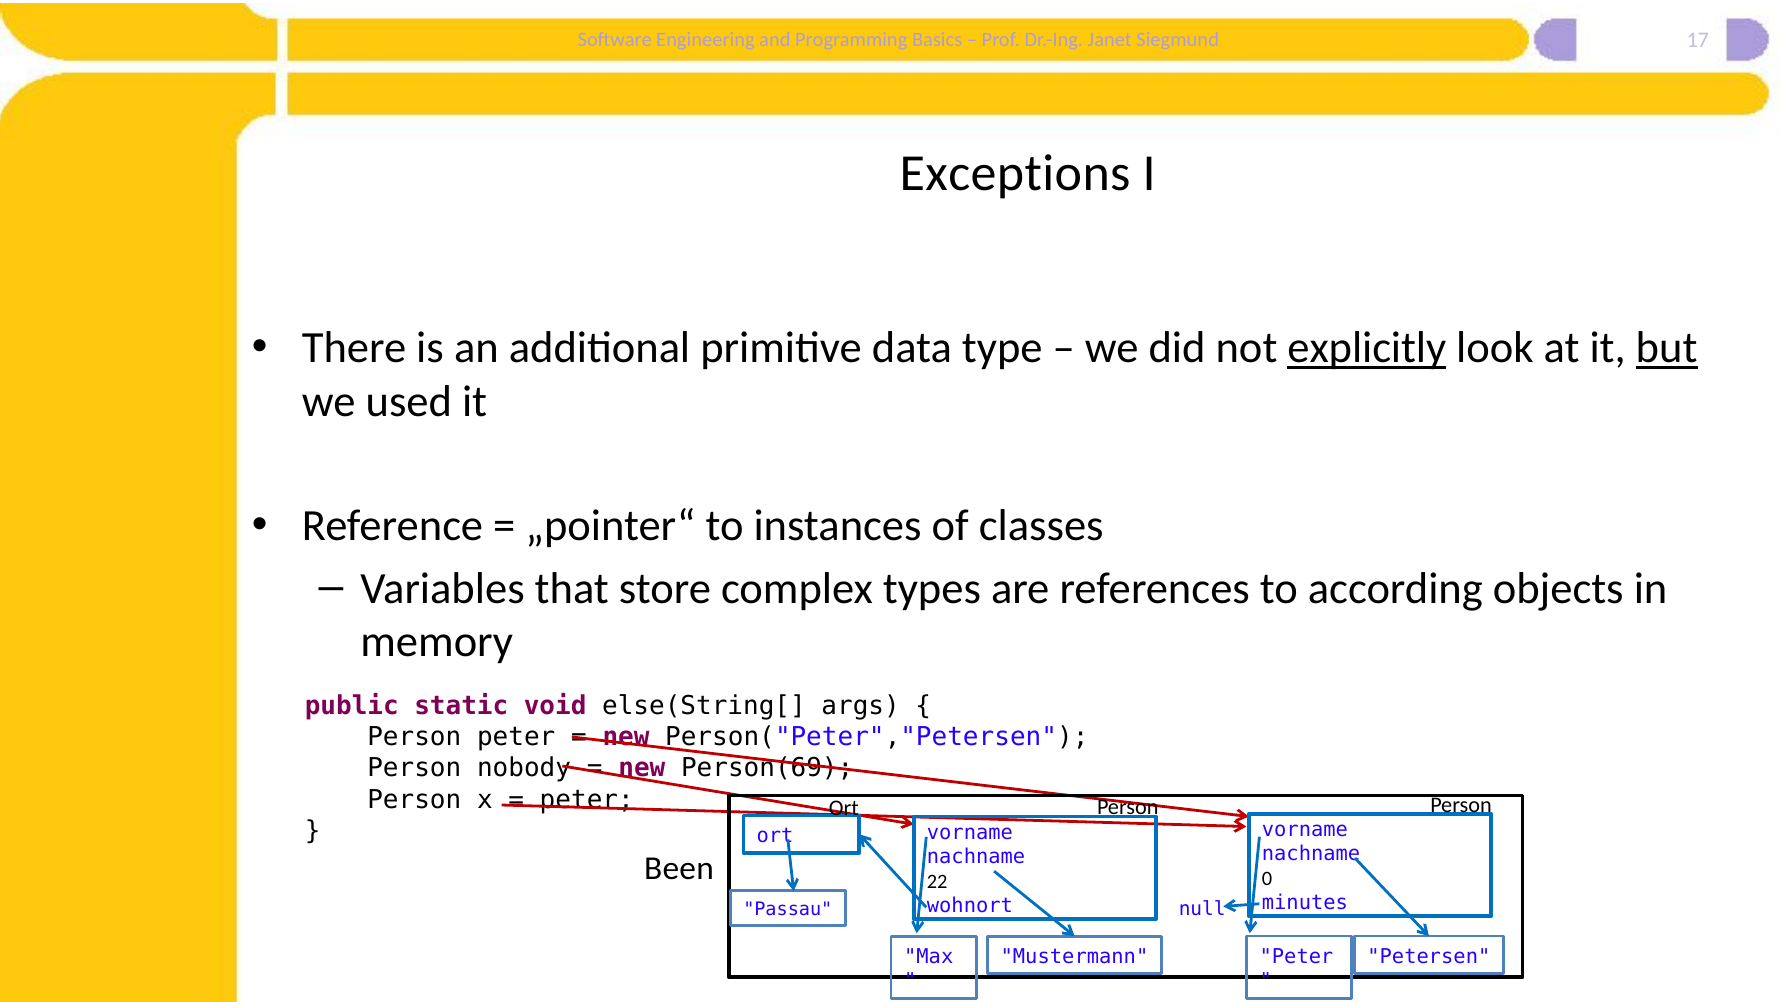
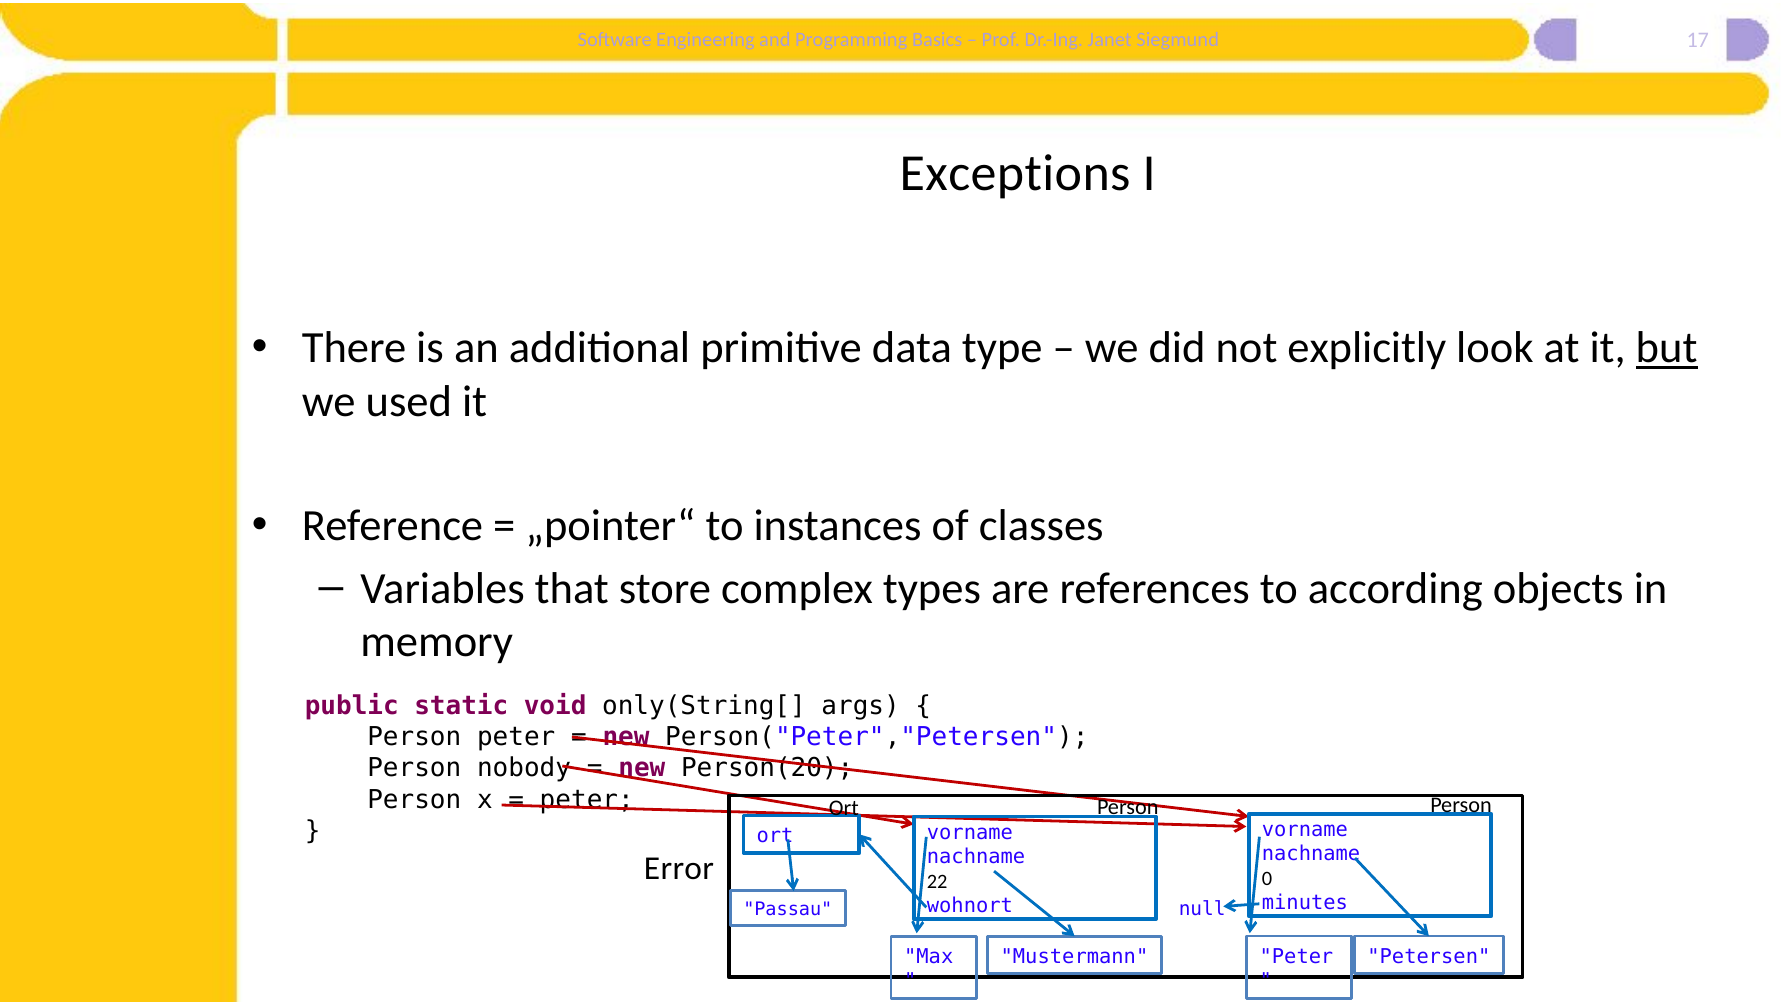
explicitly underline: present -> none
else(String[: else(String[ -> only(String[
Person(69: Person(69 -> Person(20
Been: Been -> Error
